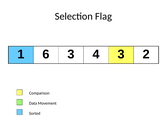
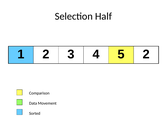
Flag: Flag -> Half
1 6: 6 -> 2
4 3: 3 -> 5
